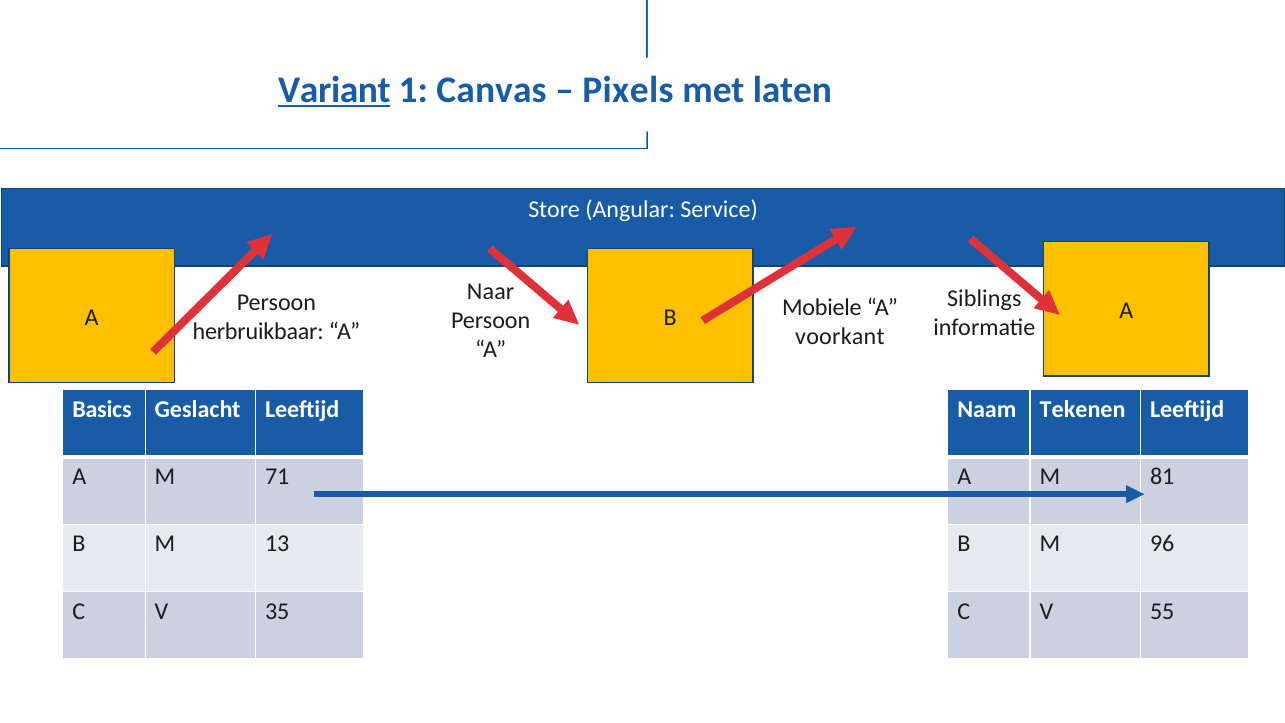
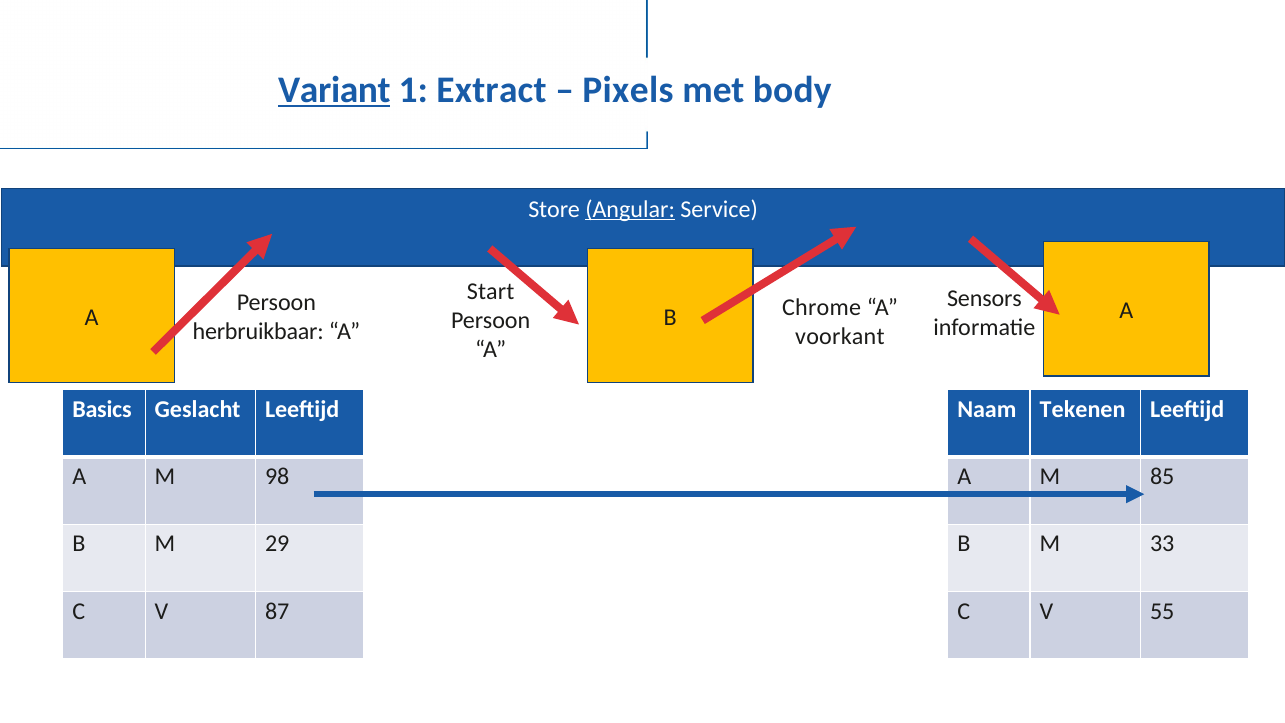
Canvas: Canvas -> Extract
laten: laten -> body
Angular underline: none -> present
Naar: Naar -> Start
Siblings: Siblings -> Sensors
Mobiele: Mobiele -> Chrome
71: 71 -> 98
81: 81 -> 85
13: 13 -> 29
96: 96 -> 33
35: 35 -> 87
